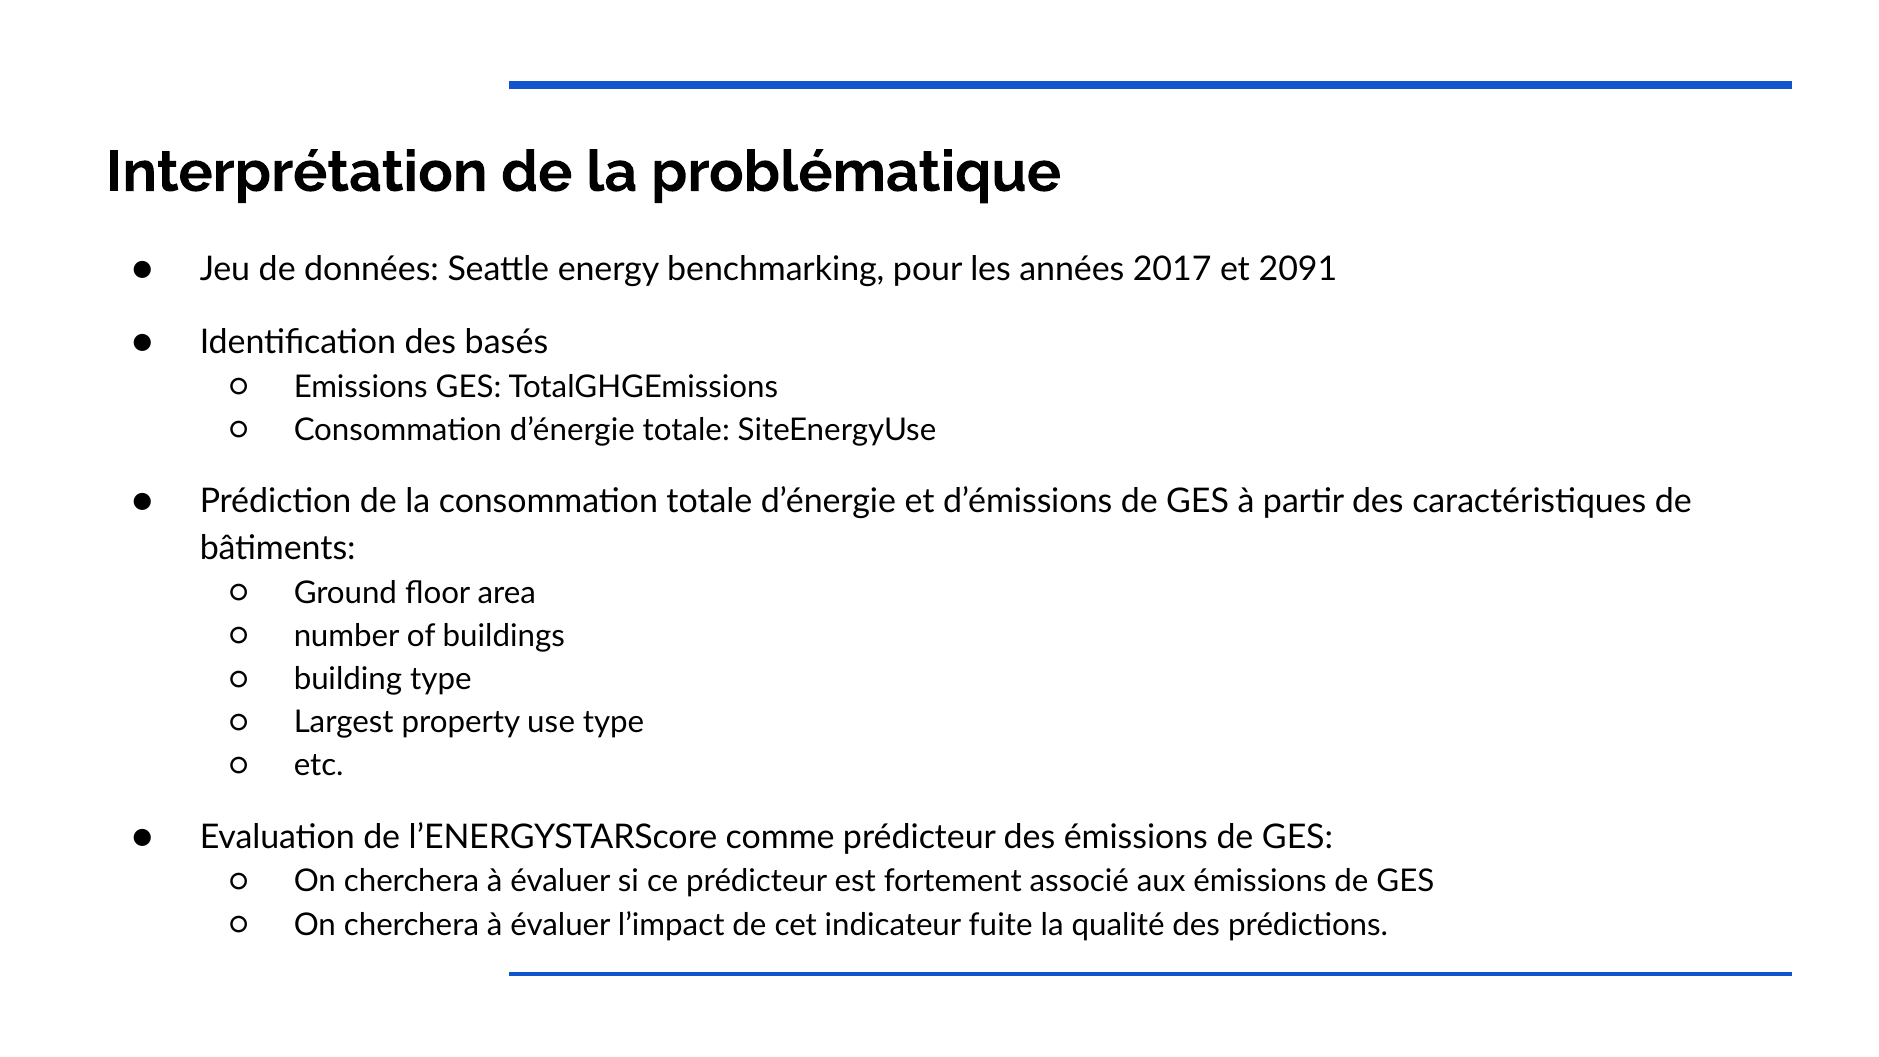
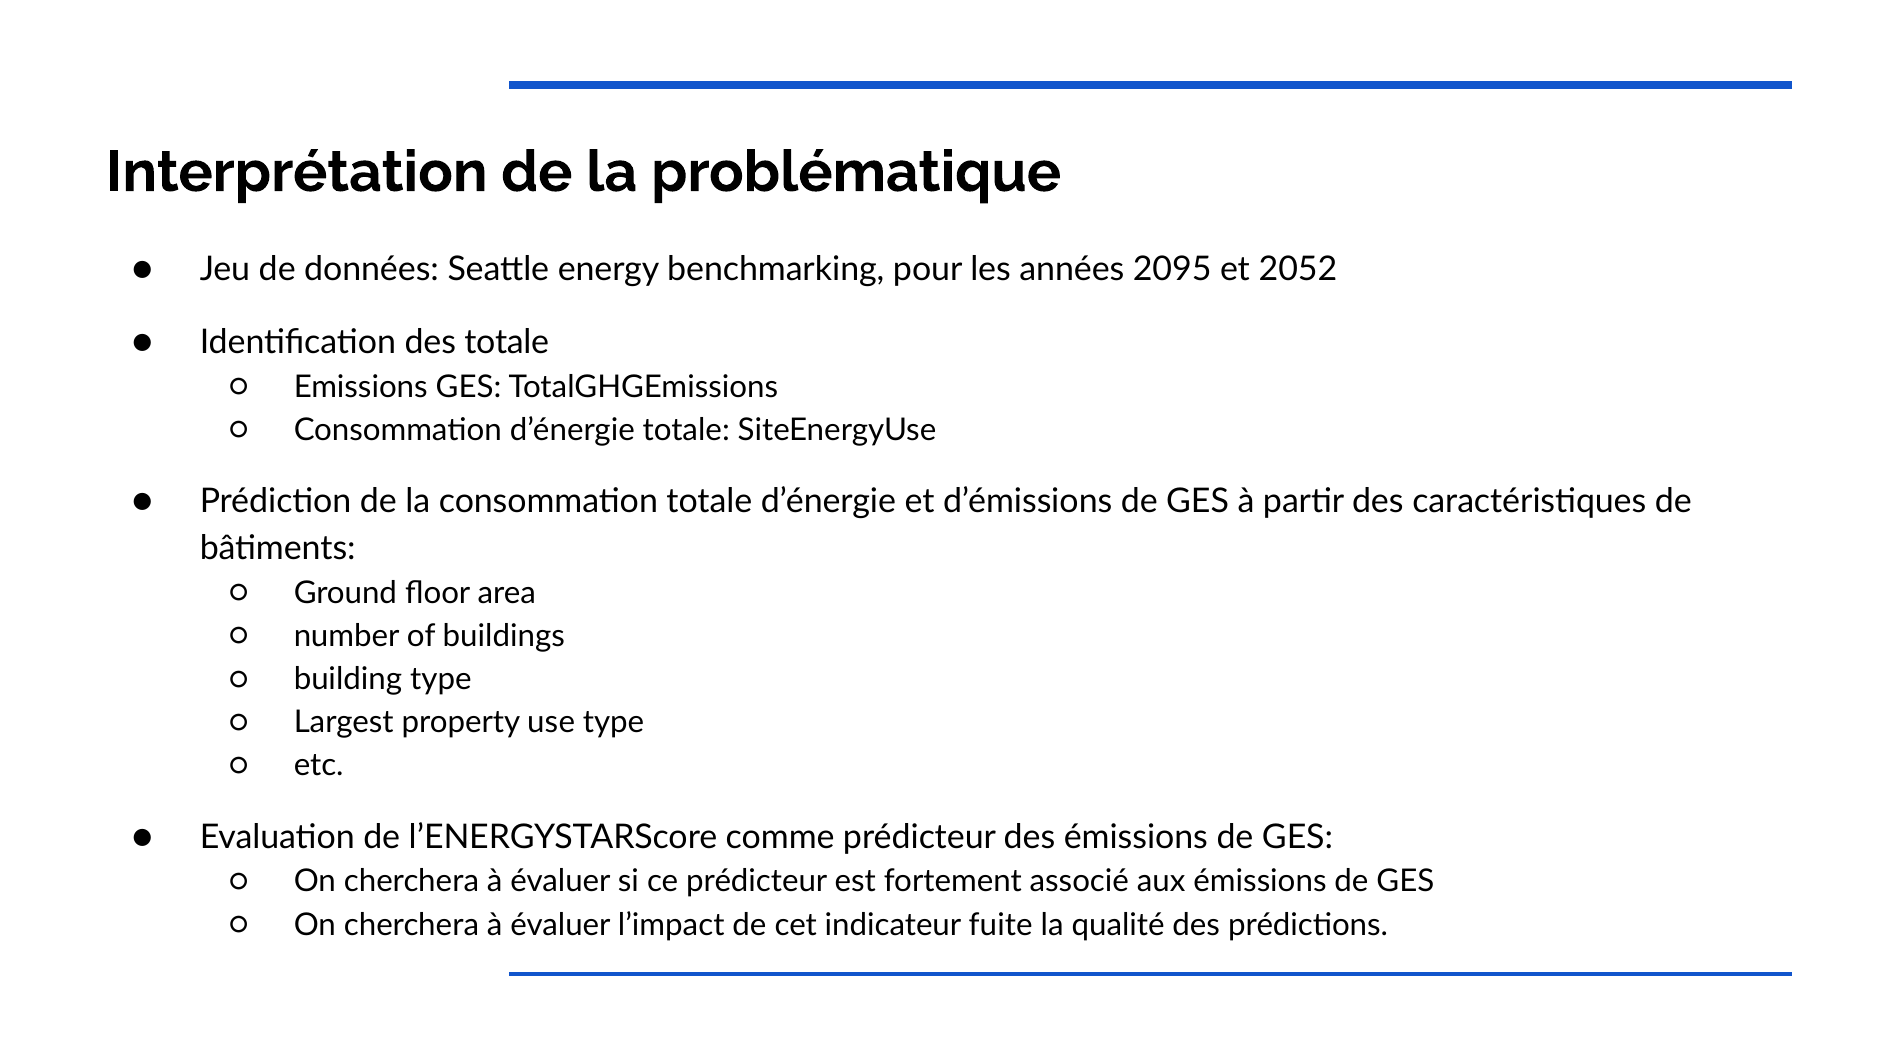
2017: 2017 -> 2095
2091: 2091 -> 2052
des basés: basés -> totale
